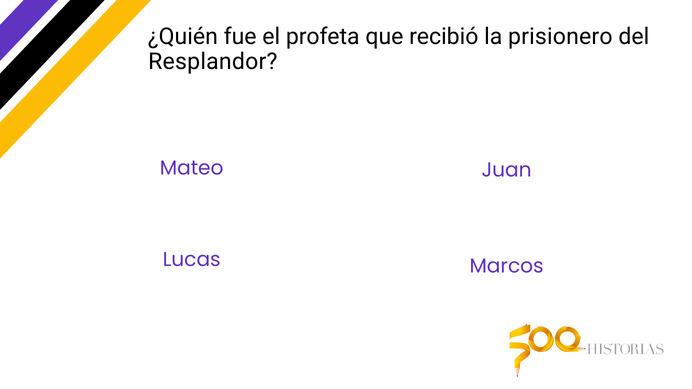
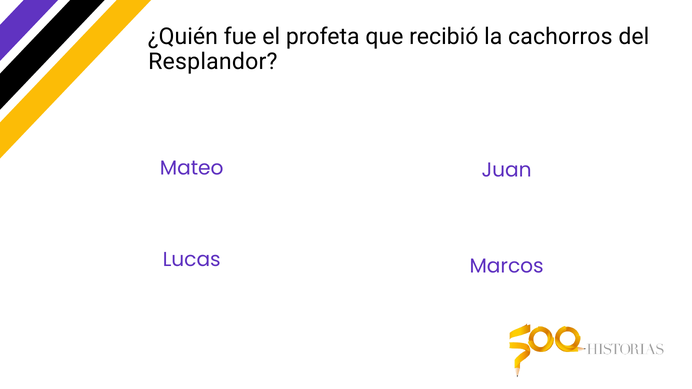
prisionero: prisionero -> cachorros
